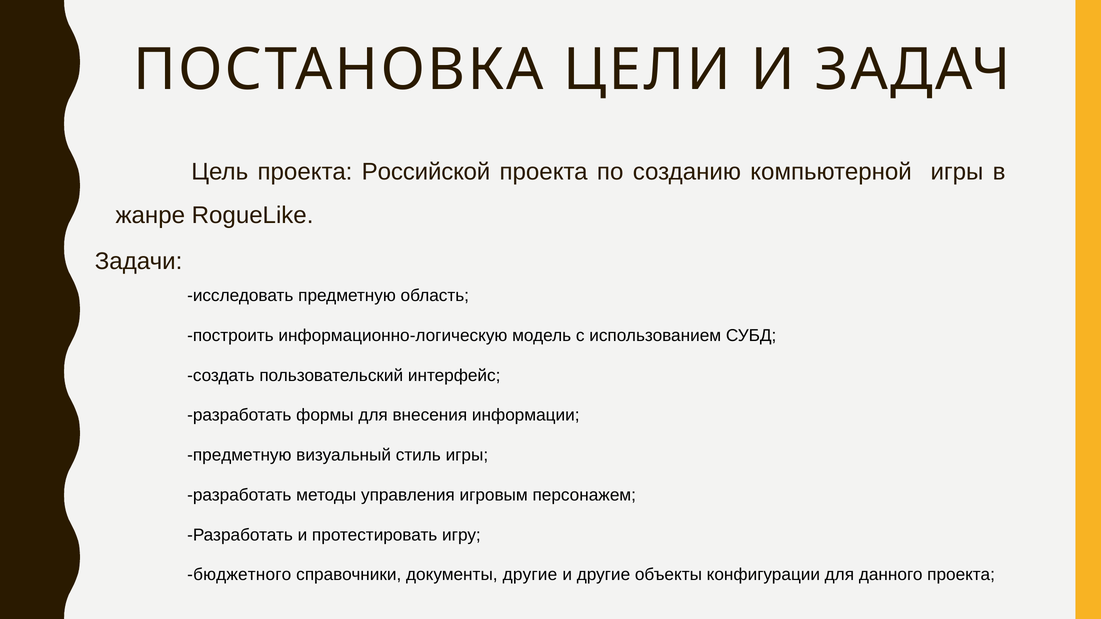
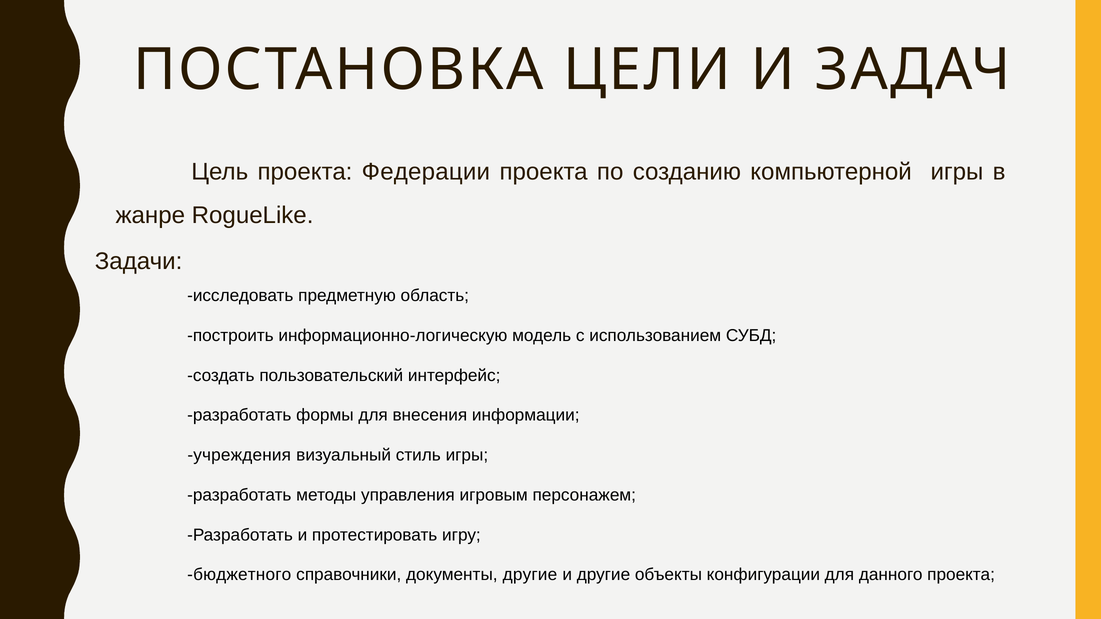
Российской: Российской -> Федерации
предметную at (239, 455): предметную -> учреждения
